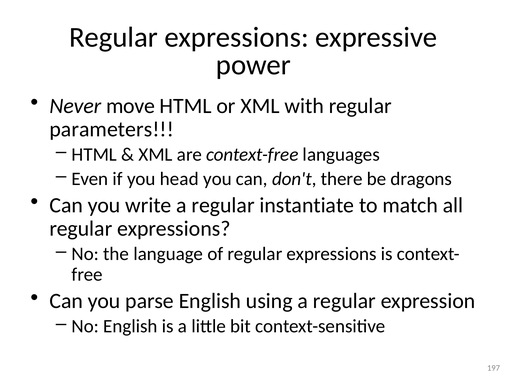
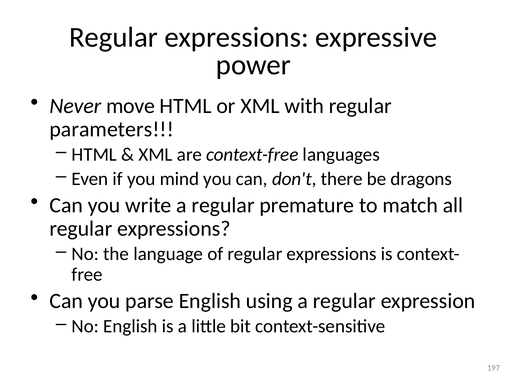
head: head -> mind
instantiate: instantiate -> premature
